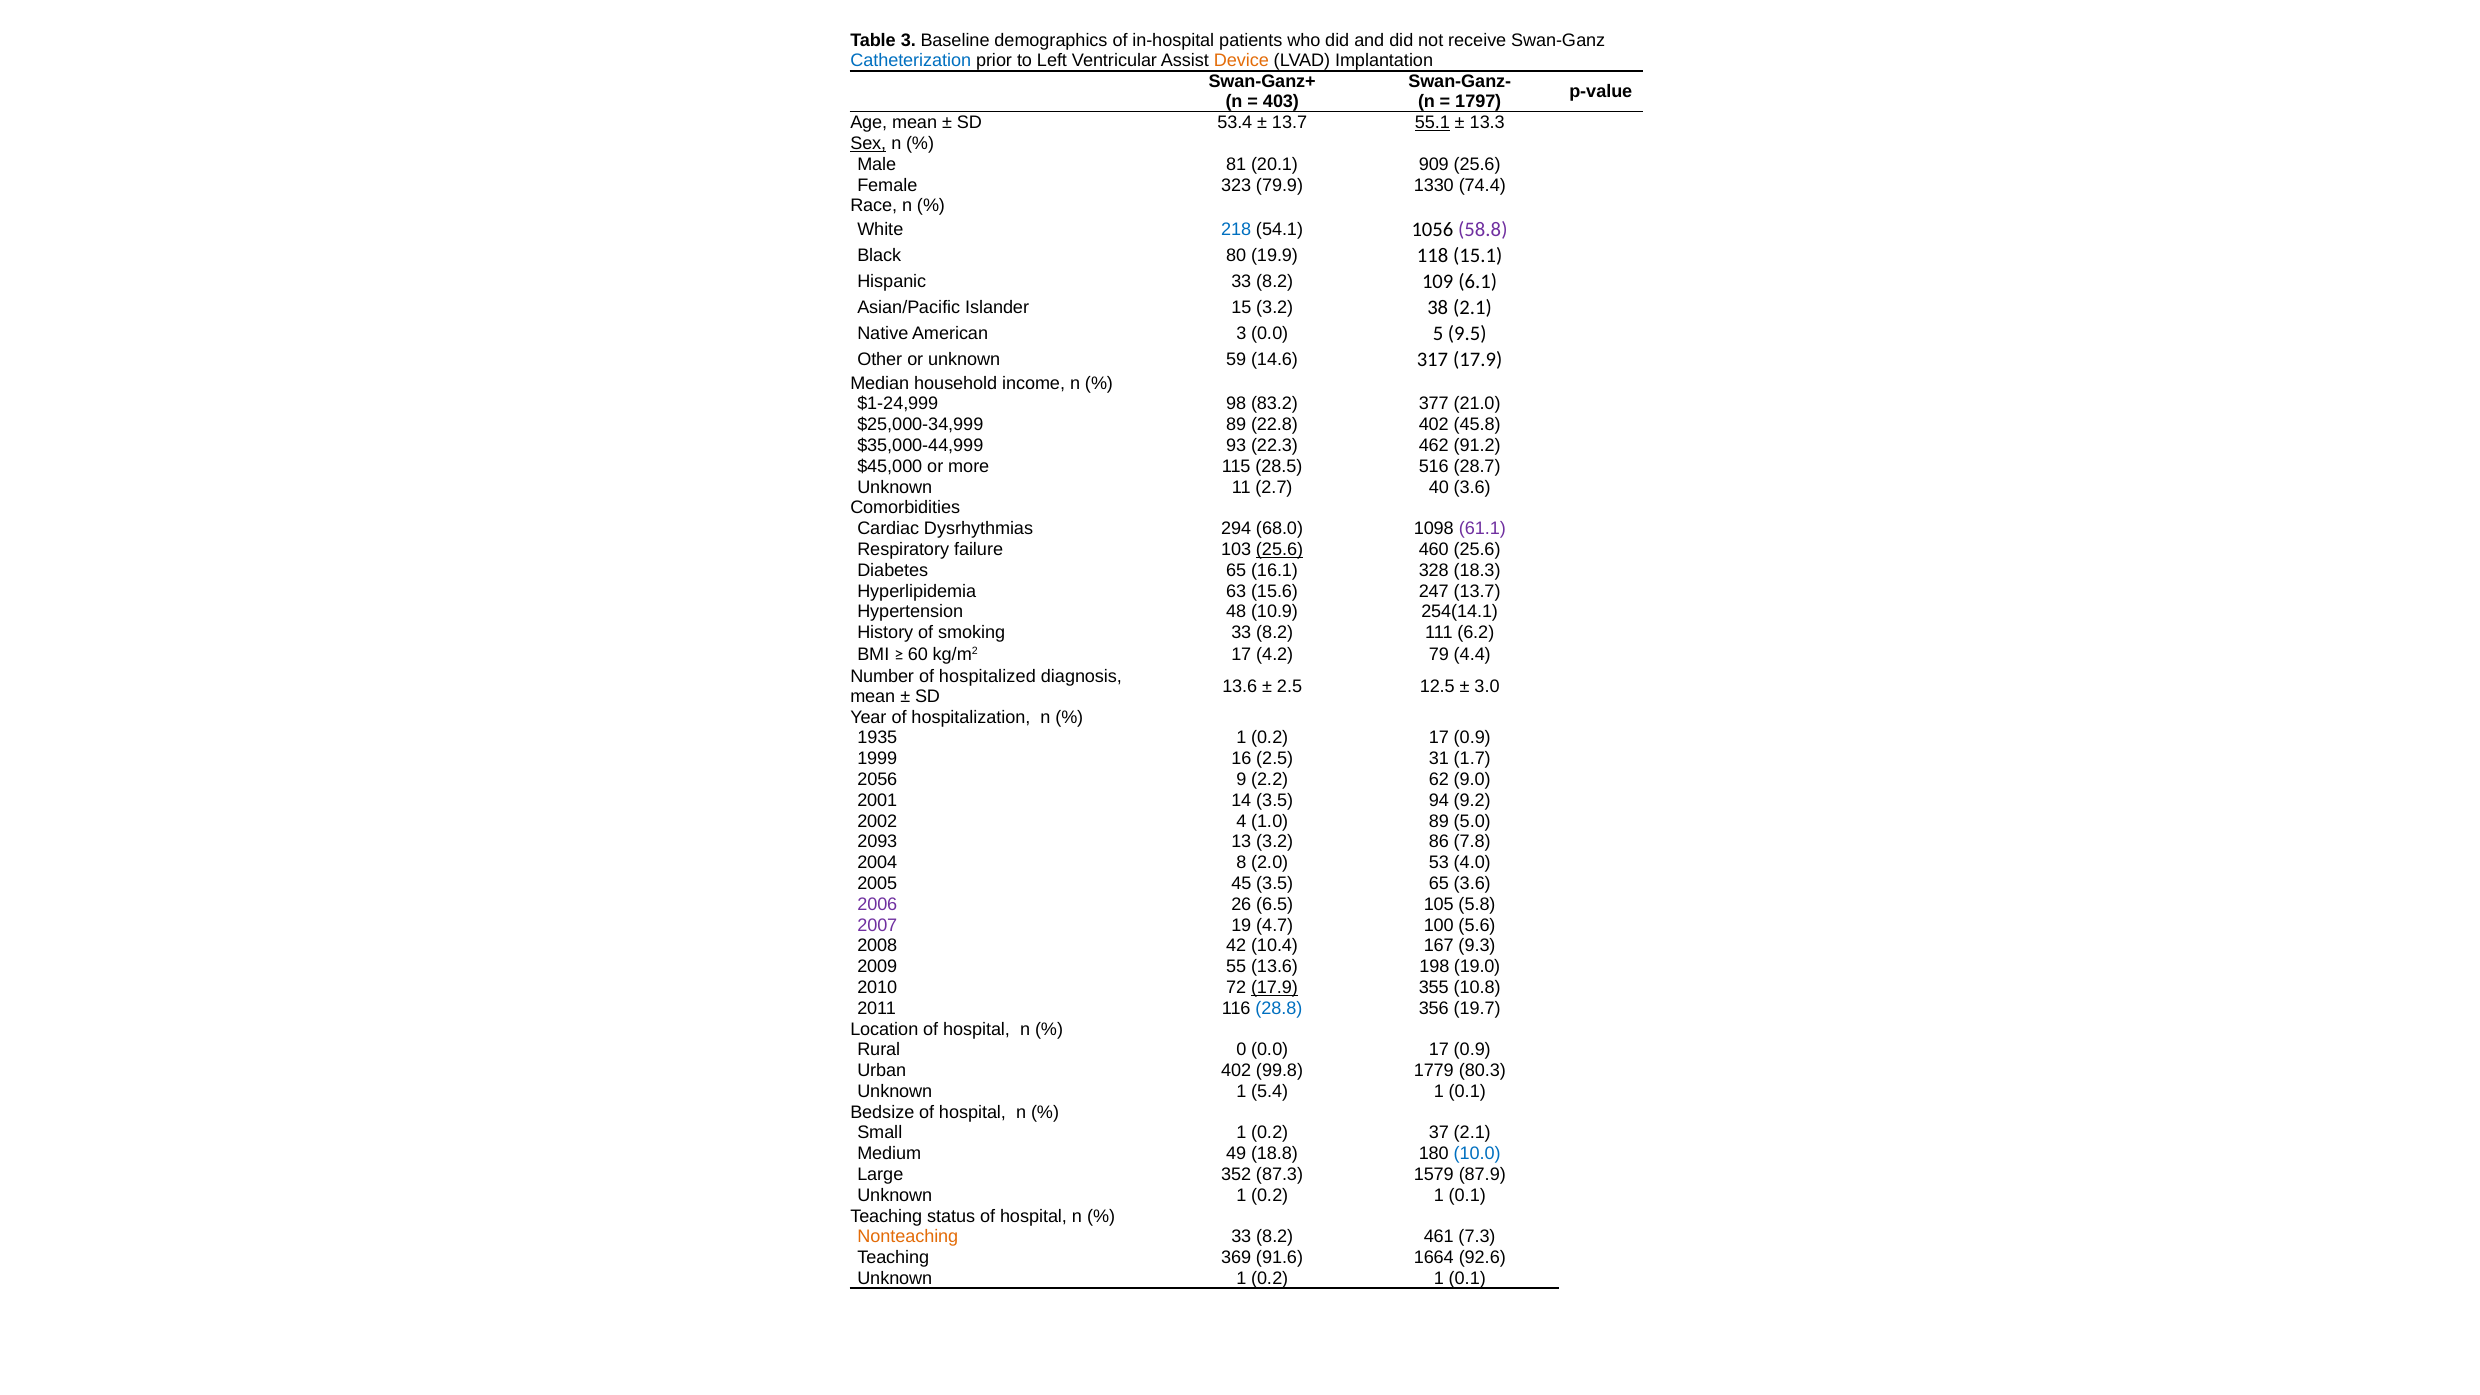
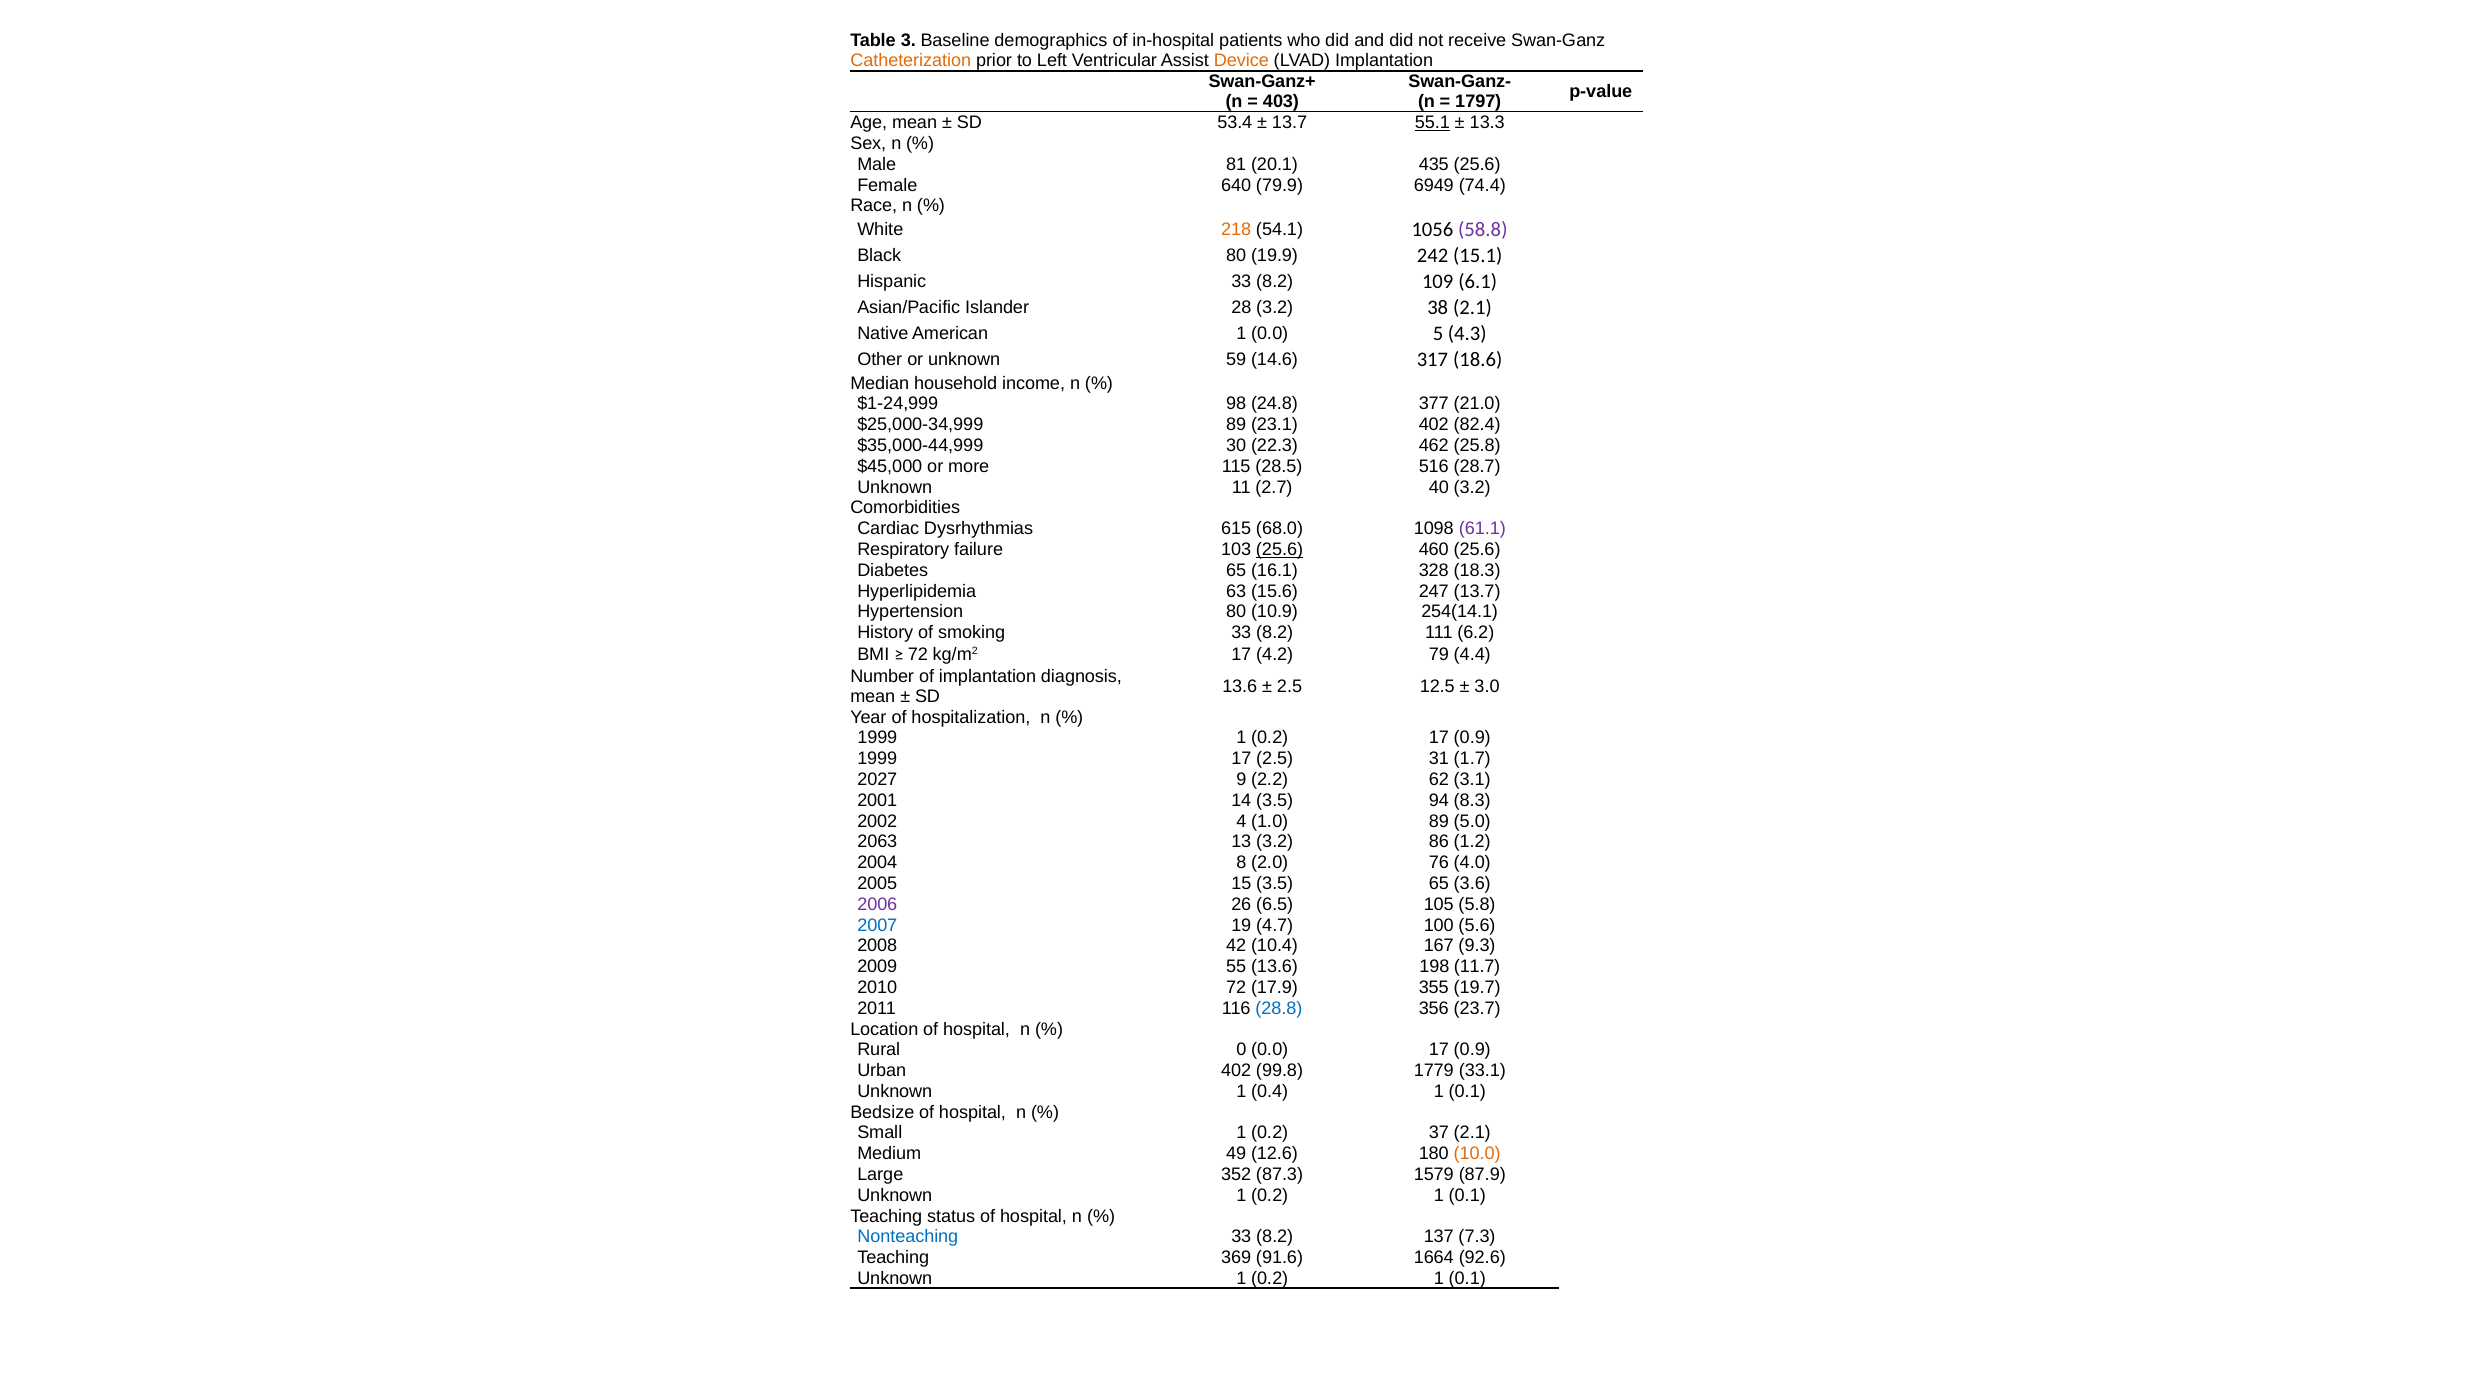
Catheterization colour: blue -> orange
Sex underline: present -> none
909: 909 -> 435
323: 323 -> 640
1330: 1330 -> 6949
218 colour: blue -> orange
118: 118 -> 242
15: 15 -> 28
American 3: 3 -> 1
9.5: 9.5 -> 4.3
317 17.9: 17.9 -> 18.6
83.2: 83.2 -> 24.8
22.8: 22.8 -> 23.1
45.8: 45.8 -> 82.4
93: 93 -> 30
91.2: 91.2 -> 25.8
40 3.6: 3.6 -> 3.2
294: 294 -> 615
Hypertension 48: 48 -> 80
60 at (918, 654): 60 -> 72
of hospitalized: hospitalized -> implantation
1935 at (877, 738): 1935 -> 1999
1999 16: 16 -> 17
2056: 2056 -> 2027
9.0: 9.0 -> 3.1
9.2: 9.2 -> 8.3
2093: 2093 -> 2063
7.8: 7.8 -> 1.2
53: 53 -> 76
45: 45 -> 15
2007 colour: purple -> blue
19.0: 19.0 -> 11.7
17.9 at (1275, 987) underline: present -> none
10.8: 10.8 -> 19.7
19.7: 19.7 -> 23.7
80.3: 80.3 -> 33.1
5.4: 5.4 -> 0.4
18.8: 18.8 -> 12.6
10.0 colour: blue -> orange
Nonteaching colour: orange -> blue
461: 461 -> 137
